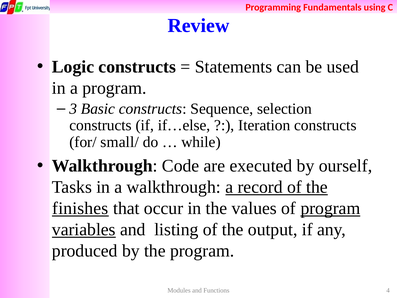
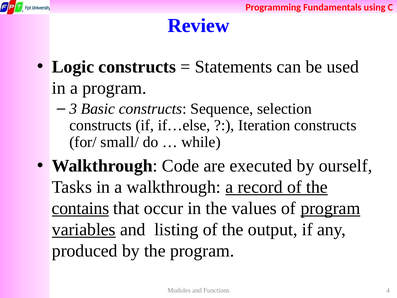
finishes: finishes -> contains
